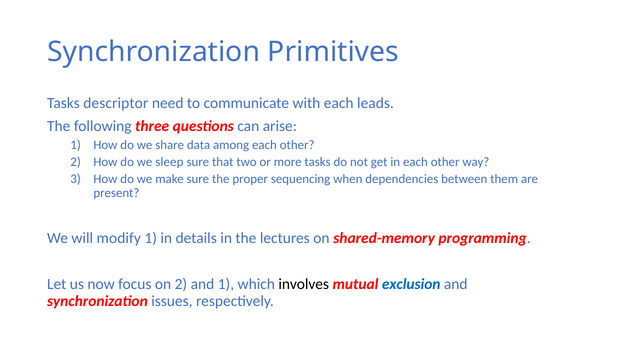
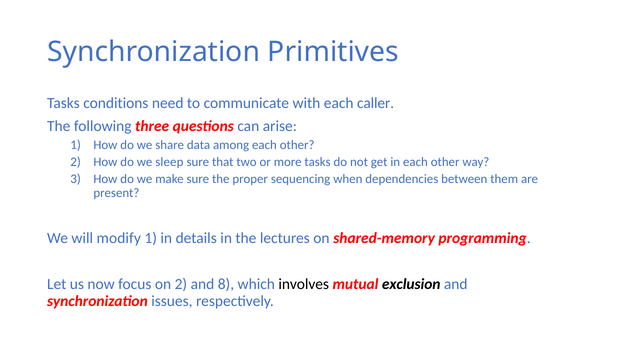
descriptor: descriptor -> conditions
leads: leads -> caller
and 1: 1 -> 8
exclusion colour: blue -> black
